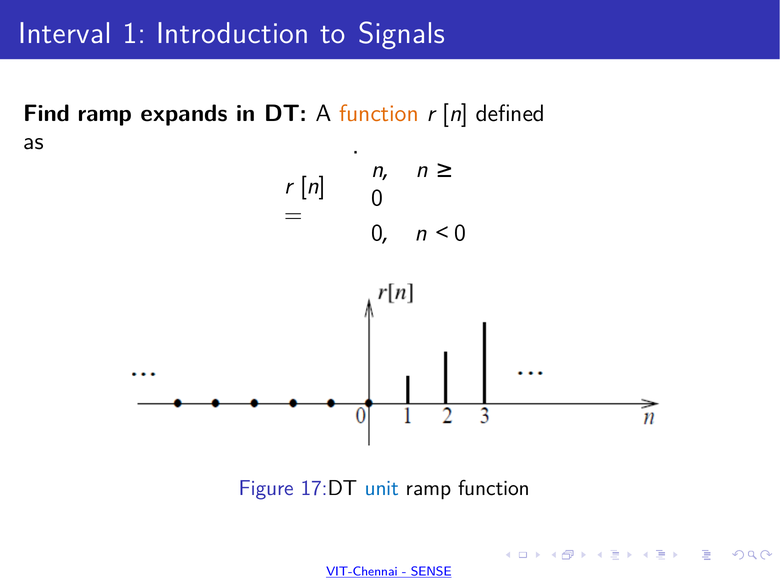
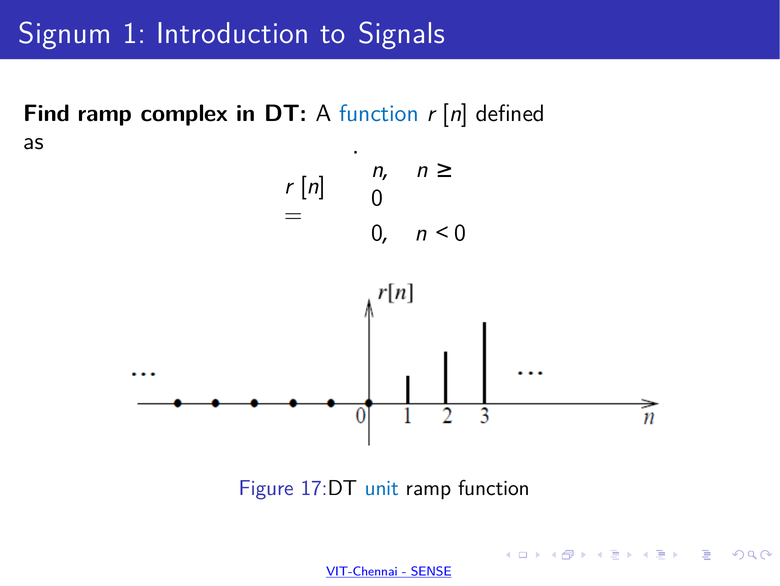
Interval: Interval -> Signum
expands: expands -> complex
function at (379, 113) colour: orange -> blue
